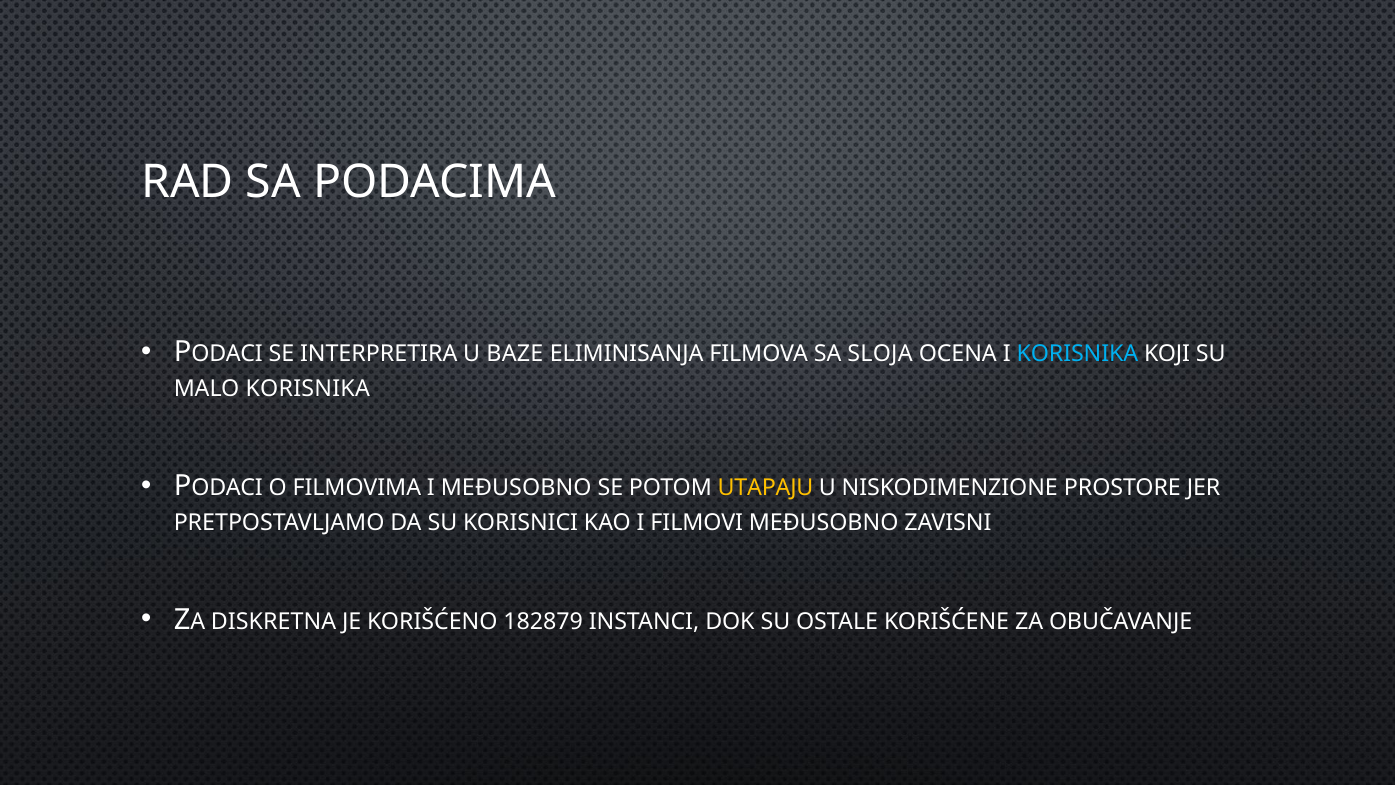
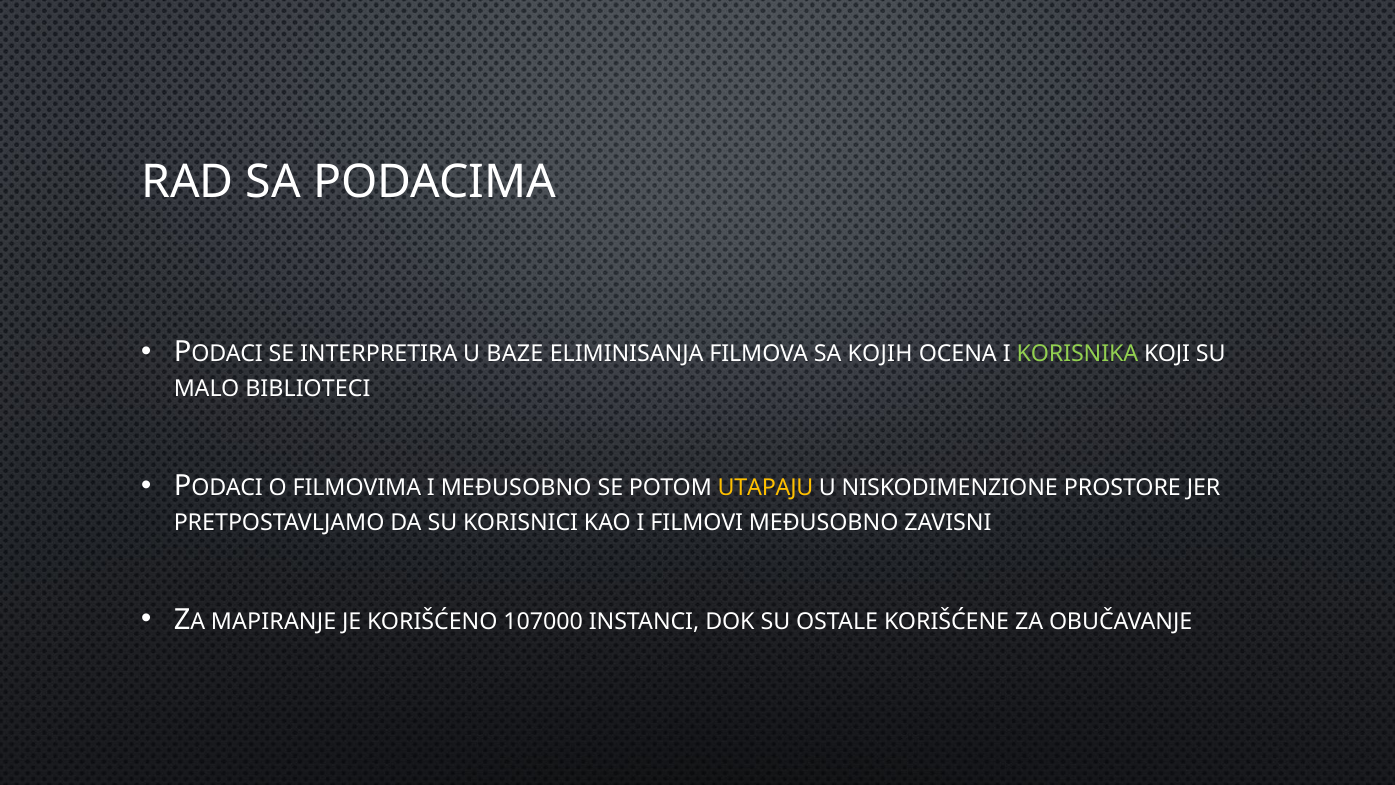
SLOJA: SLOJA -> KOJIH
KORISNIKA at (1077, 354) colour: light blue -> light green
MALO KORISNIKA: KORISNIKA -> BIBLIOTECI
DISKRETNA: DISKRETNA -> MAPIRANJE
182879: 182879 -> 107000
